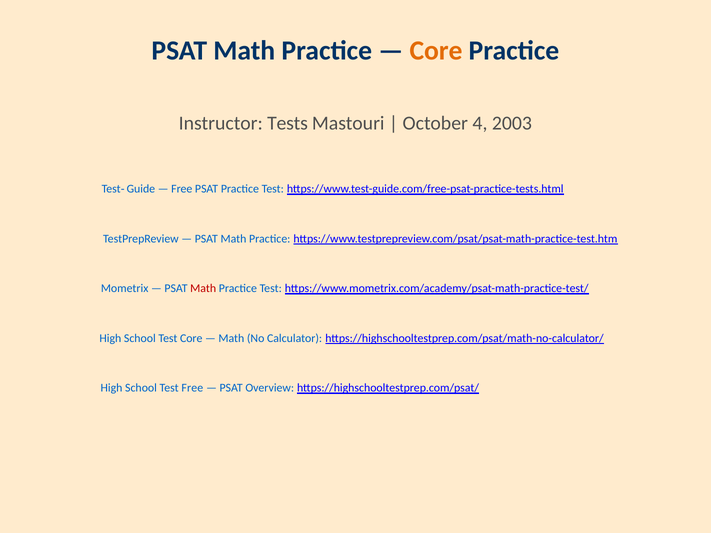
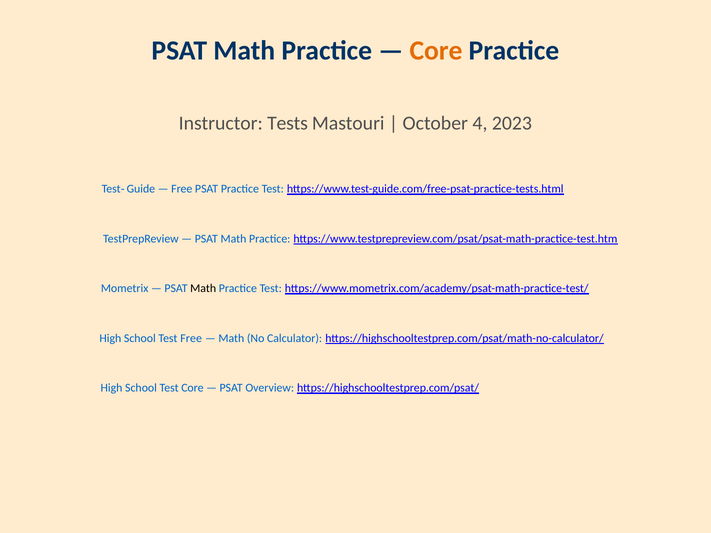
2003: 2003 -> 2023
Math at (203, 289) colour: red -> black
Test Core: Core -> Free
Test Free: Free -> Core
